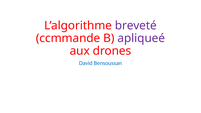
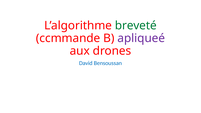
breveté colour: purple -> green
